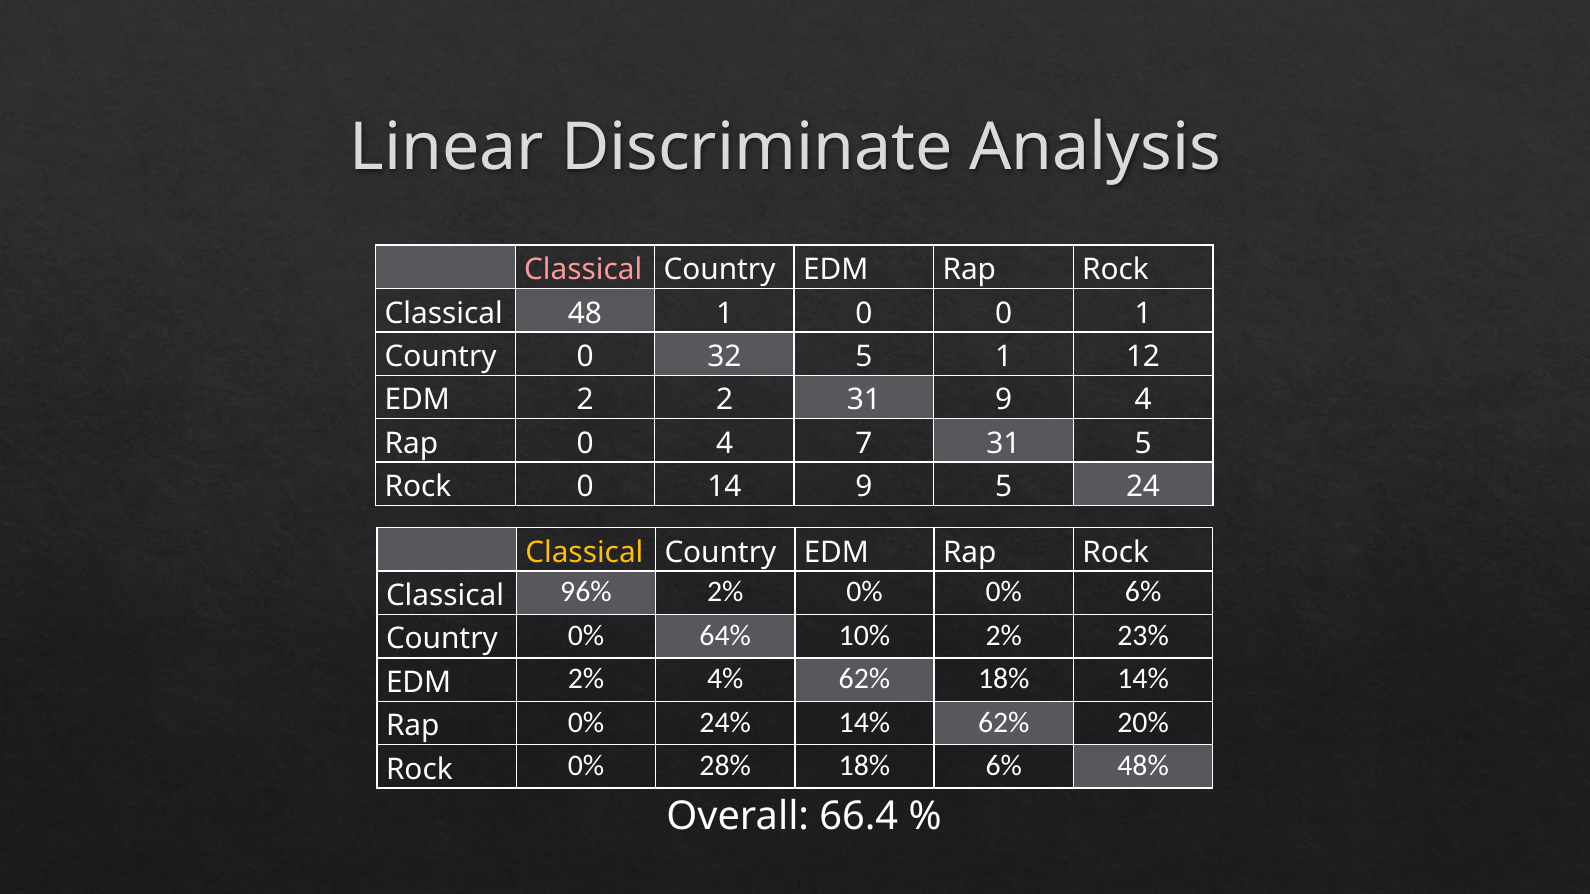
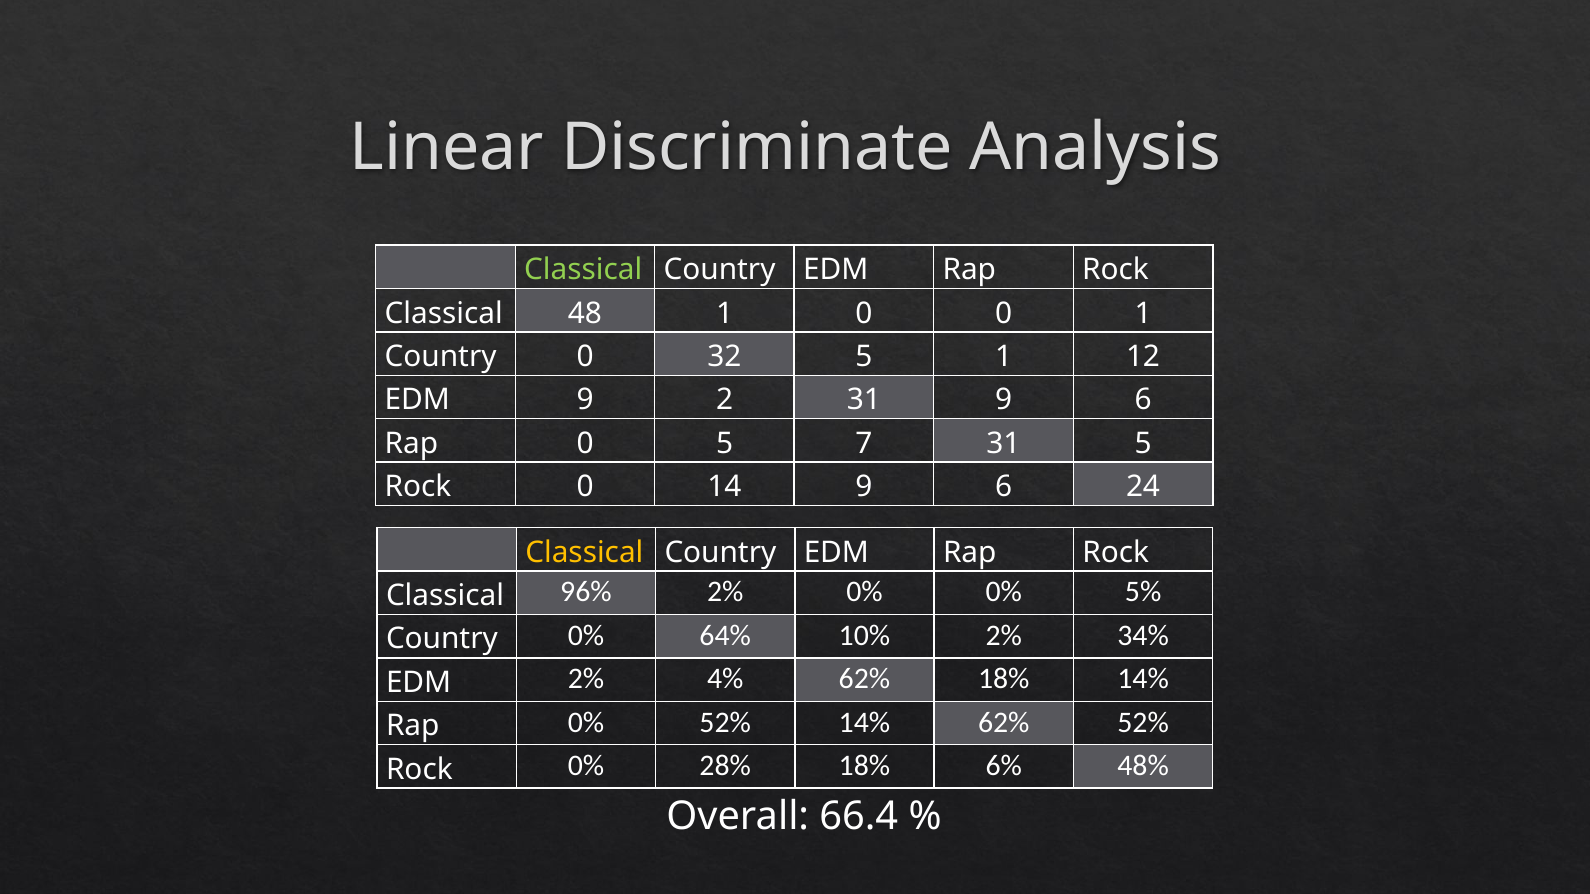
Classical at (583, 270) colour: pink -> light green
EDM 2: 2 -> 9
31 9 4: 4 -> 6
0 4: 4 -> 5
14 9 5: 5 -> 6
0% 6%: 6% -> 5%
23%: 23% -> 34%
0% 24%: 24% -> 52%
62% 20%: 20% -> 52%
